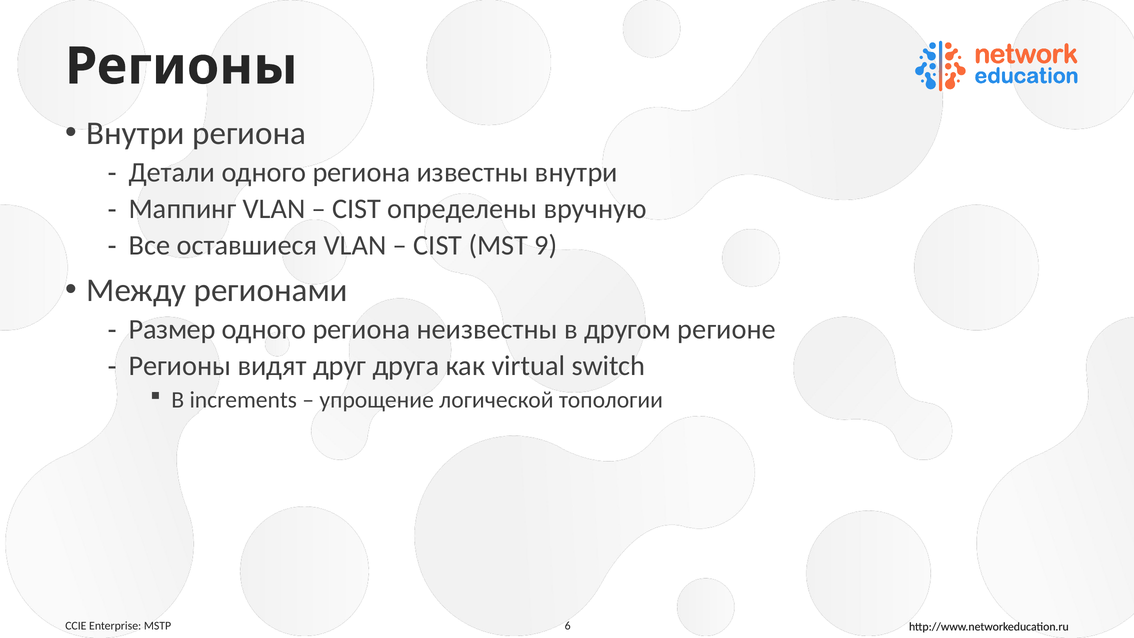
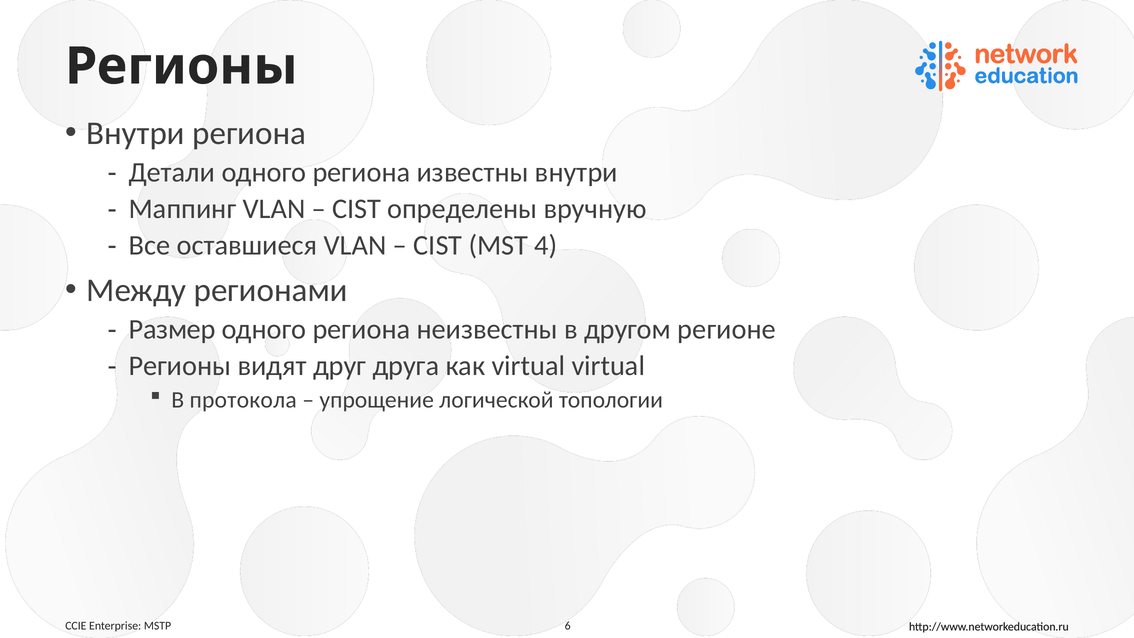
9: 9 -> 4
virtual switch: switch -> virtual
increments: increments -> протокола
